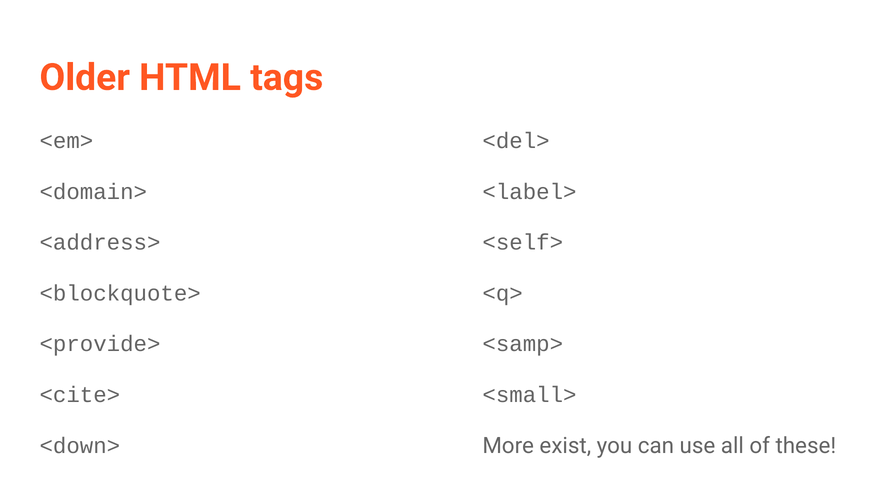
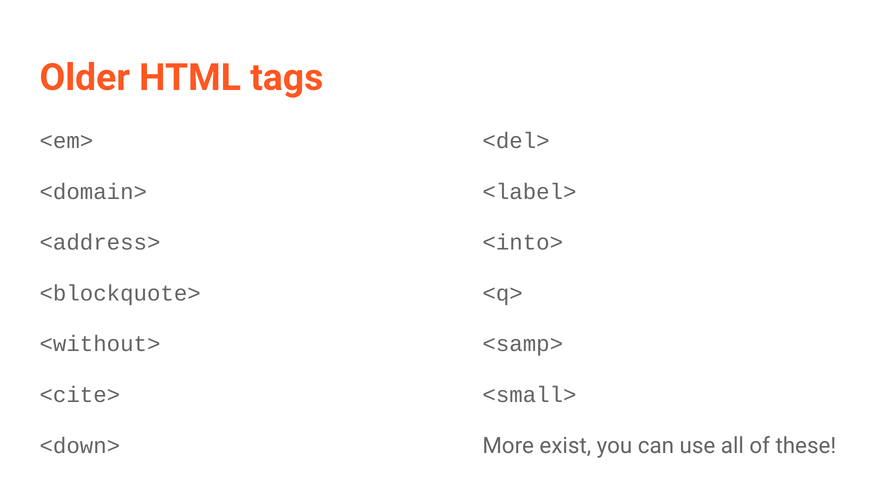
<self>: <self> -> <into>
<provide>: <provide> -> <without>
